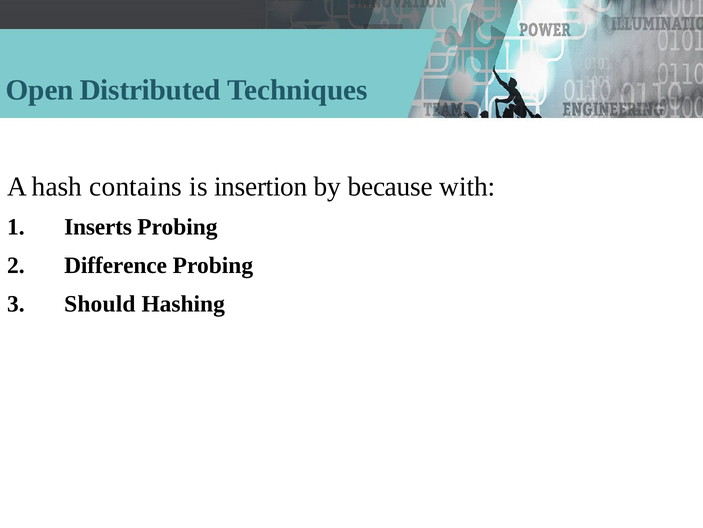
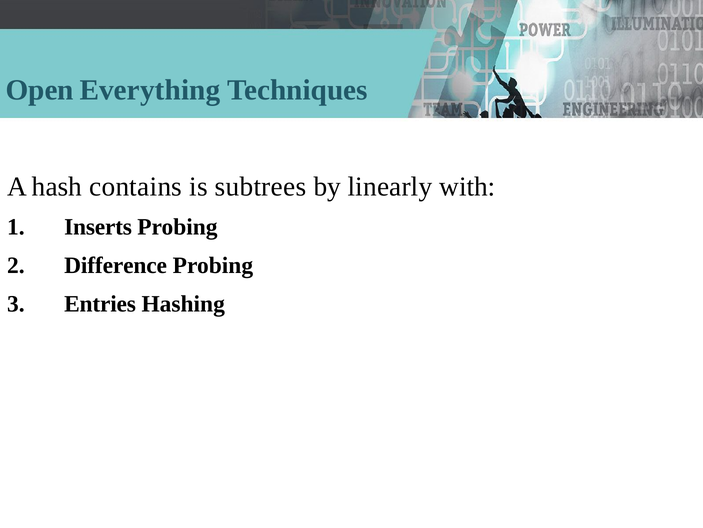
Distributed: Distributed -> Everything
insertion: insertion -> subtrees
because: because -> linearly
Should: Should -> Entries
